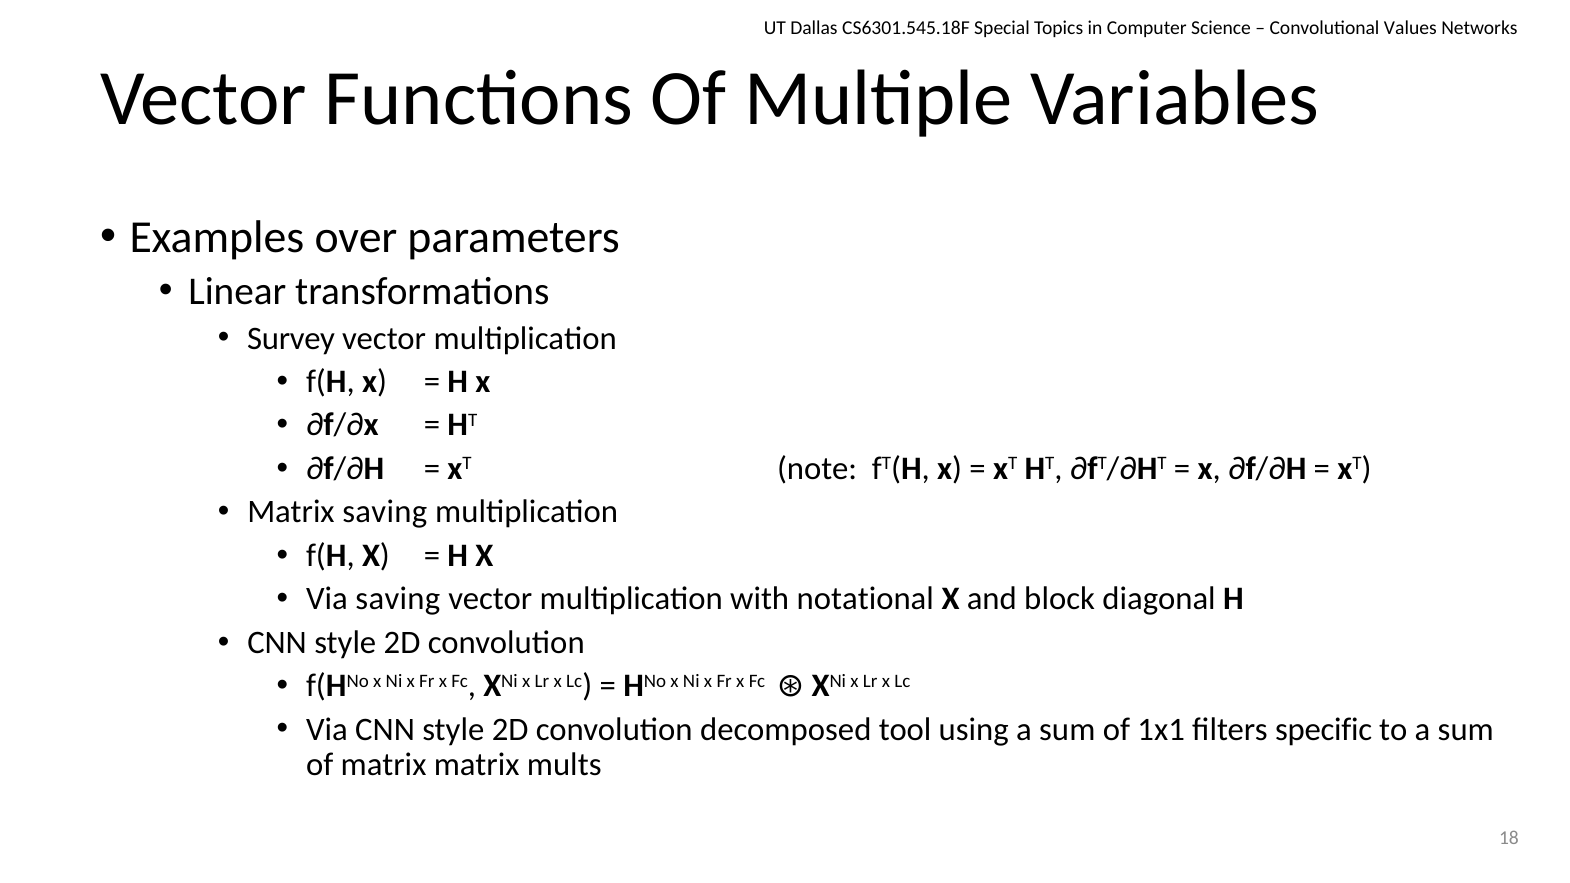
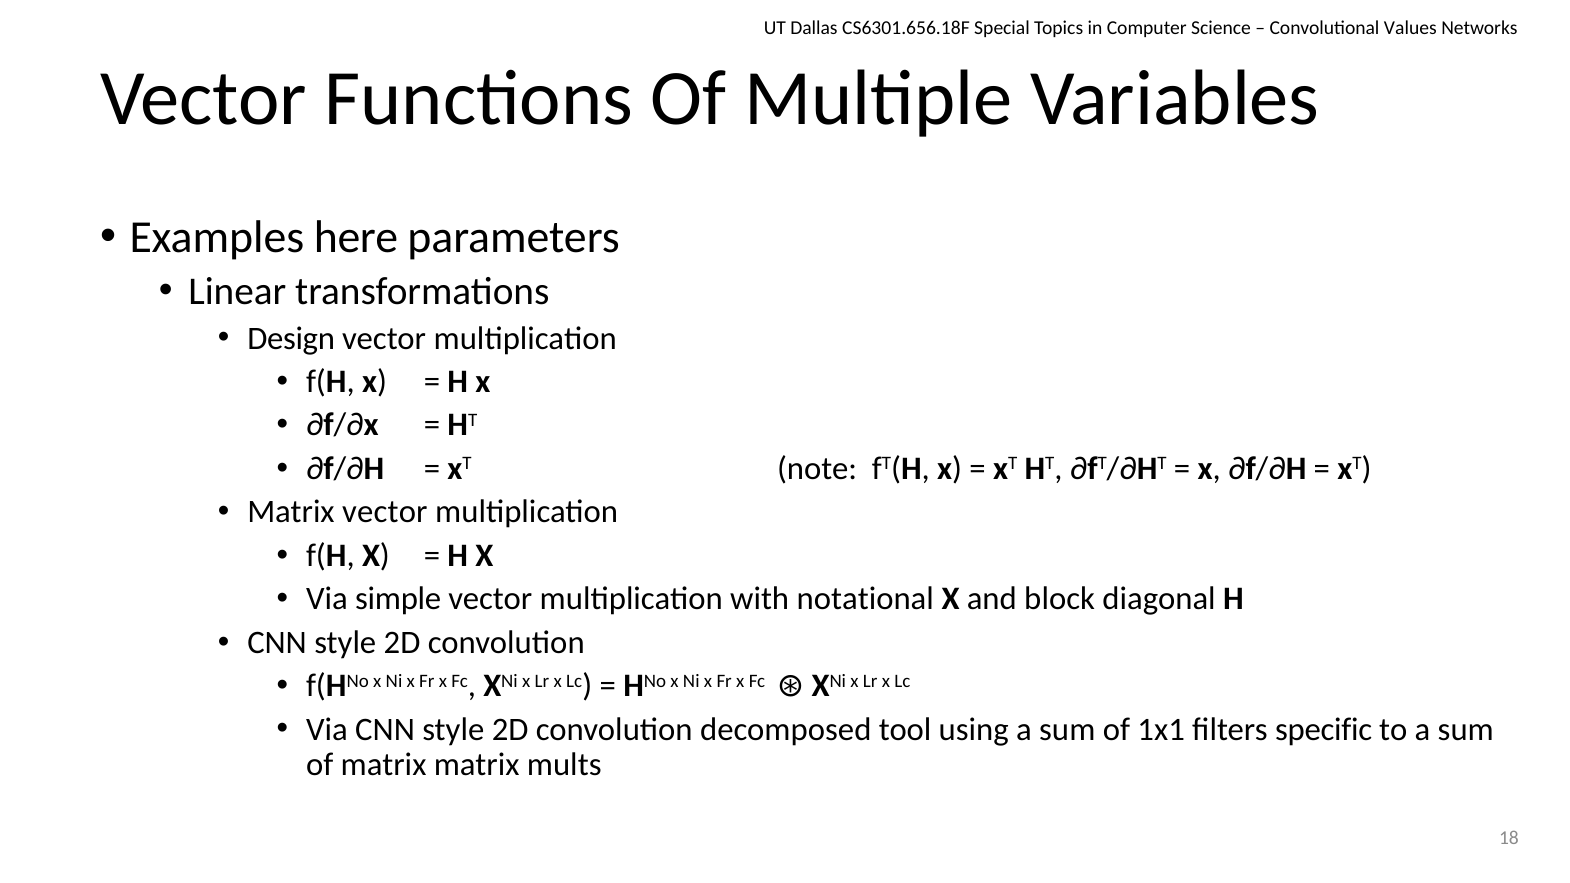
CS6301.545.18F: CS6301.545.18F -> CS6301.656.18F
over: over -> here
Survey: Survey -> Design
Matrix saving: saving -> vector
Via saving: saving -> simple
